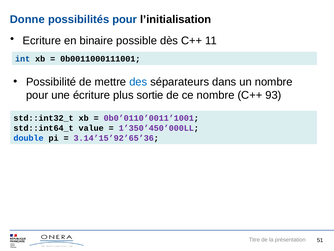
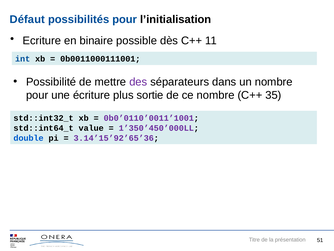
Donne: Donne -> Défaut
des colour: blue -> purple
93: 93 -> 35
